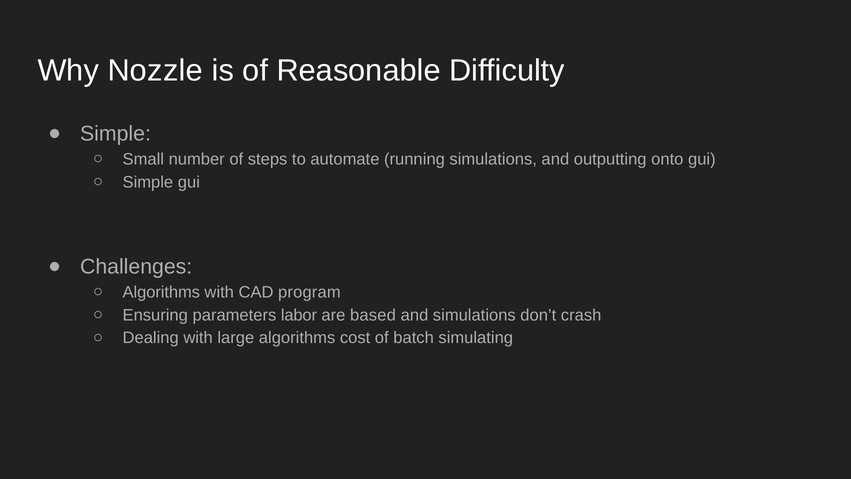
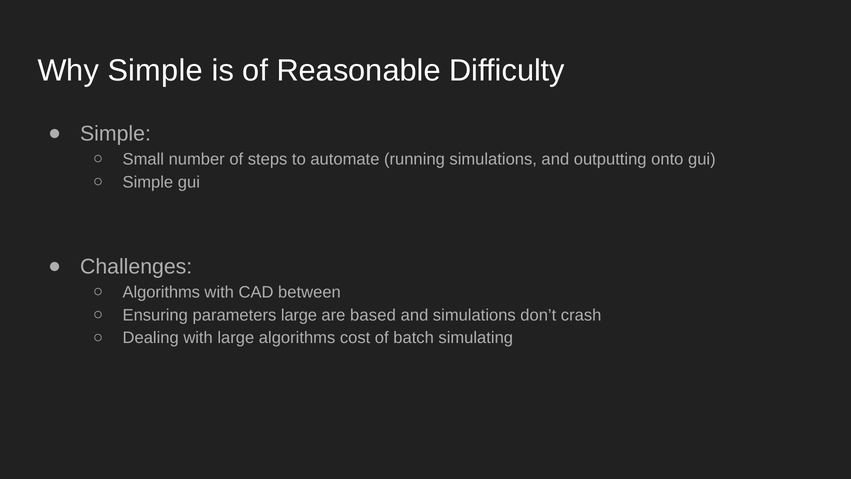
Why Nozzle: Nozzle -> Simple
program: program -> between
parameters labor: labor -> large
